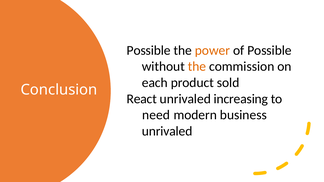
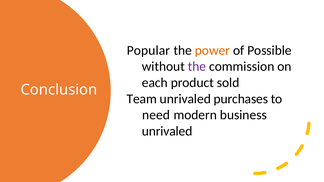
Possible at (149, 50): Possible -> Popular
the at (197, 67) colour: orange -> purple
React: React -> Team
increasing: increasing -> purchases
